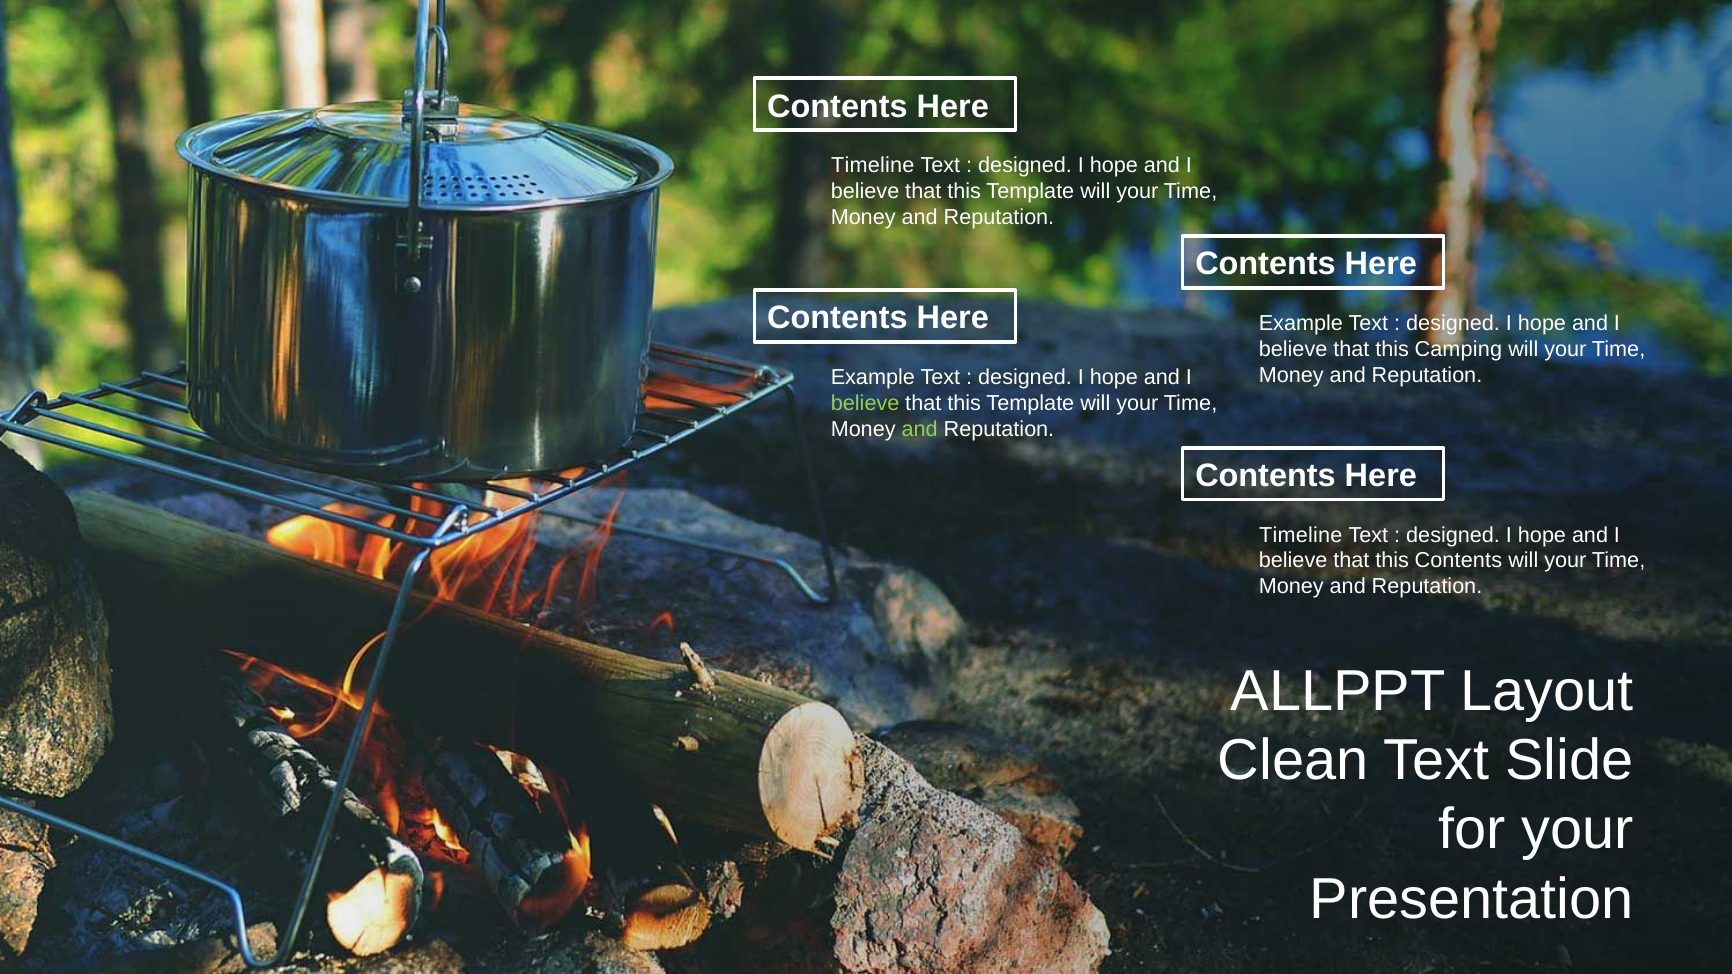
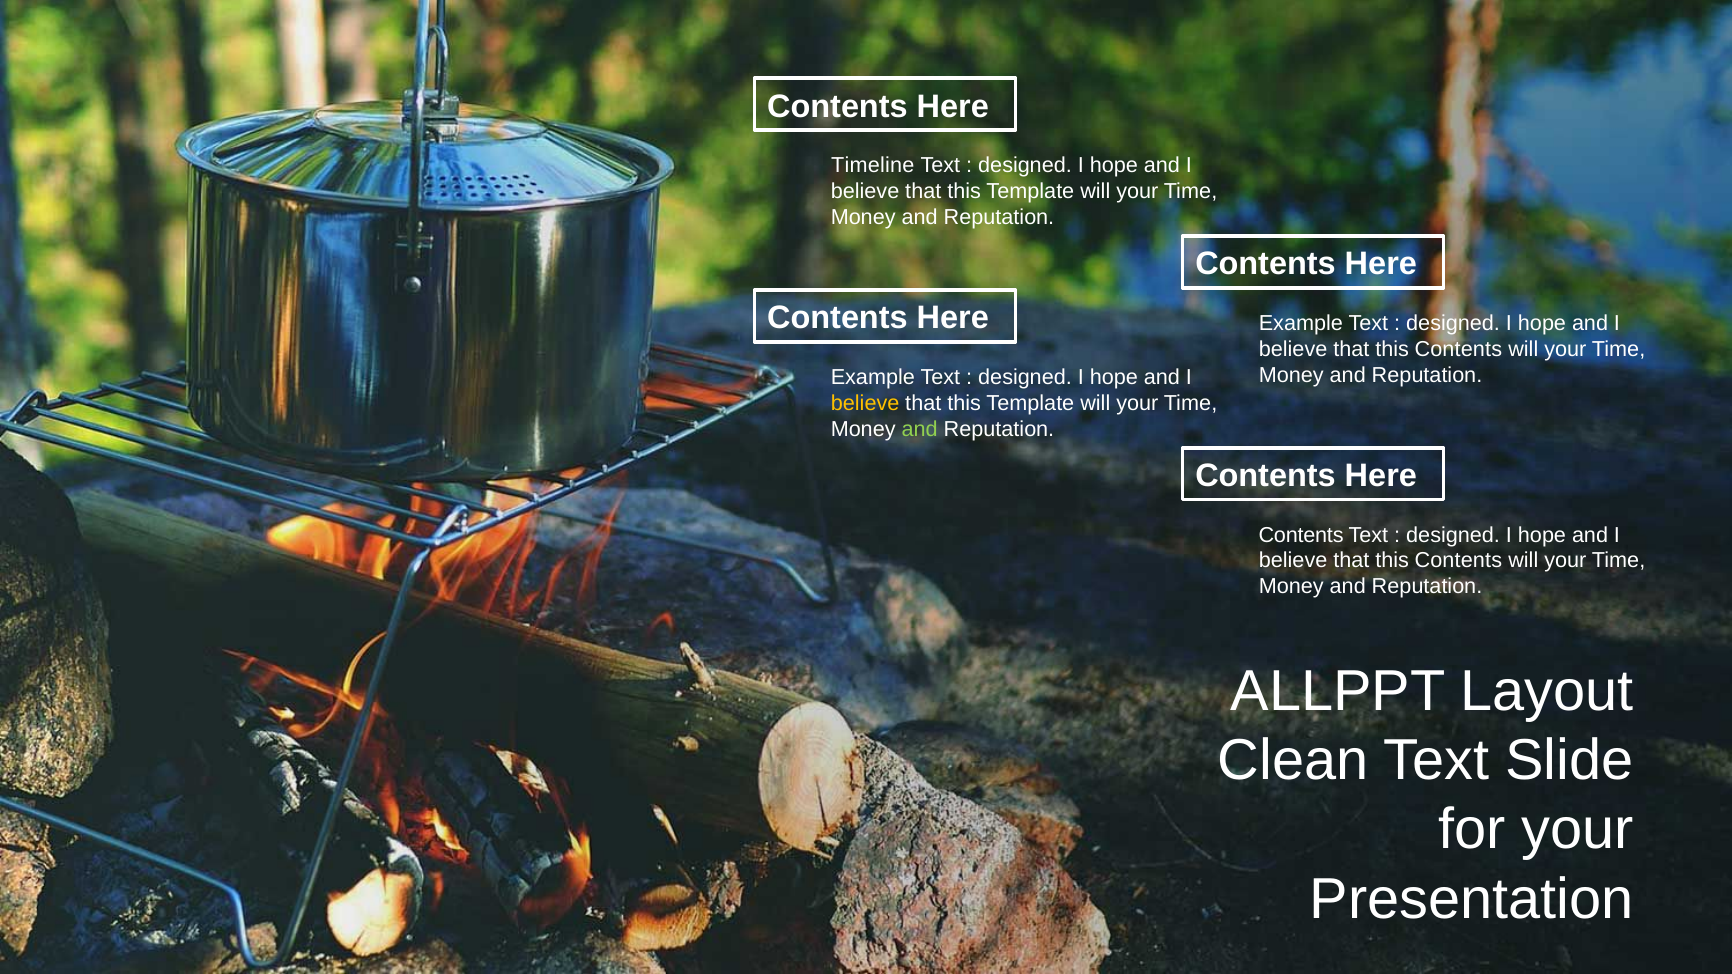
Camping at (1458, 349): Camping -> Contents
believe at (865, 403) colour: light green -> yellow
Timeline at (1301, 535): Timeline -> Contents
